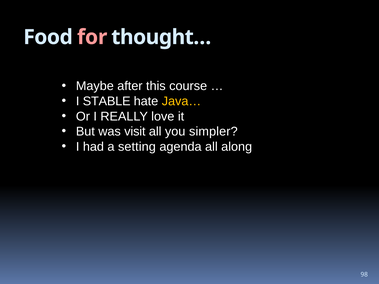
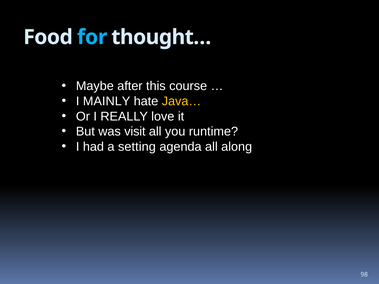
for colour: pink -> light blue
STABLE: STABLE -> MAINLY
simpler: simpler -> runtime
